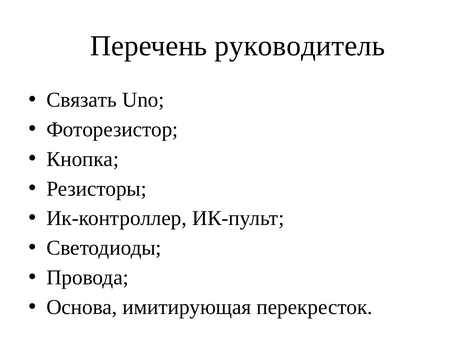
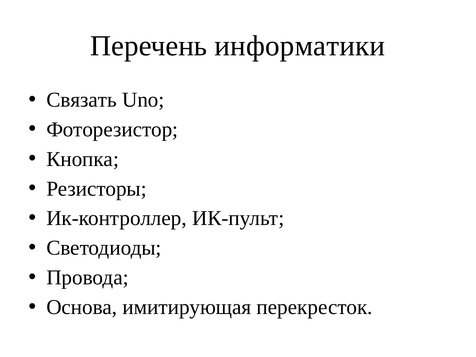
руководитель: руководитель -> информатики
